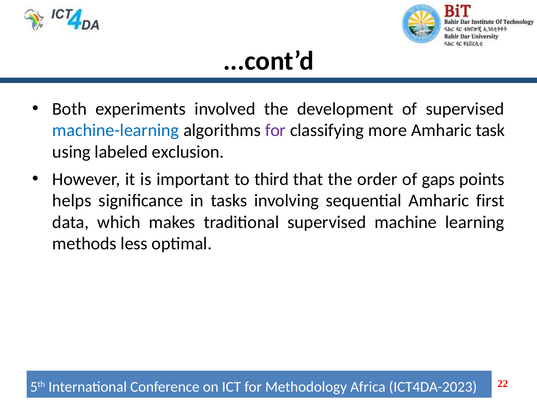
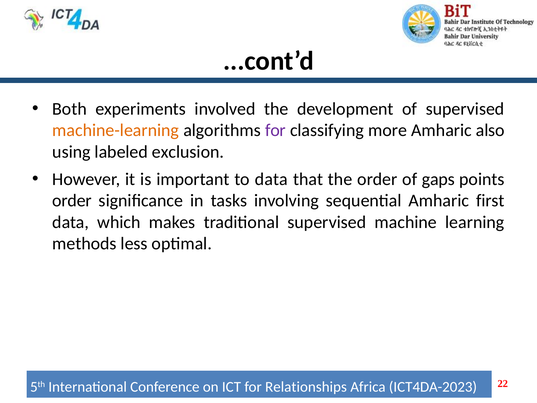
machine-learning colour: blue -> orange
task: task -> also
to third: third -> data
helps at (72, 201): helps -> order
Methodology: Methodology -> Relationships
